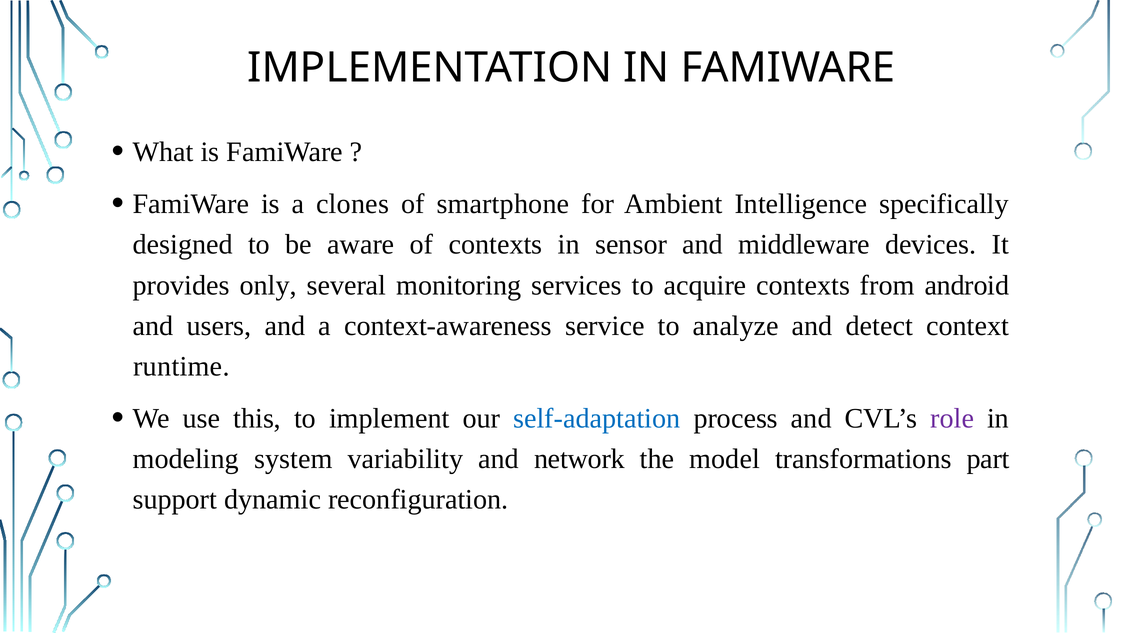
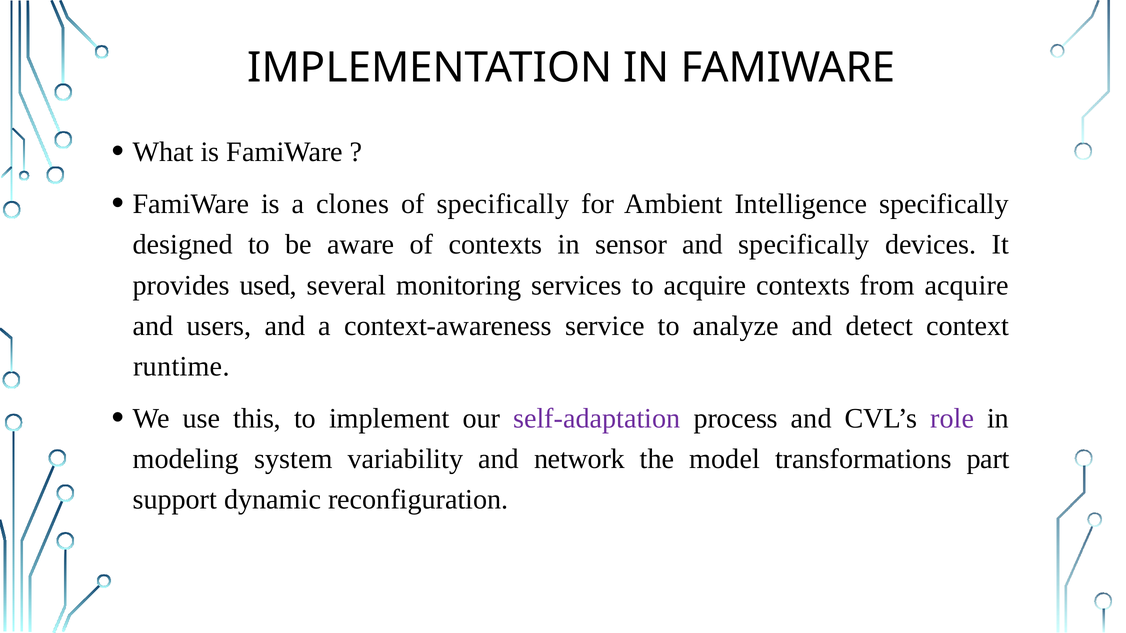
of smartphone: smartphone -> specifically
and middleware: middleware -> specifically
only: only -> used
from android: android -> acquire
self-adaptation colour: blue -> purple
